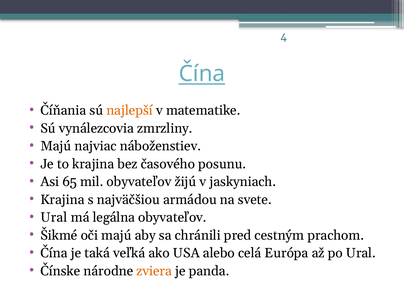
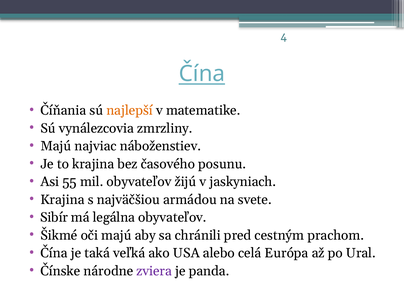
65: 65 -> 55
Ural at (54, 217): Ural -> Sibír
zviera colour: orange -> purple
